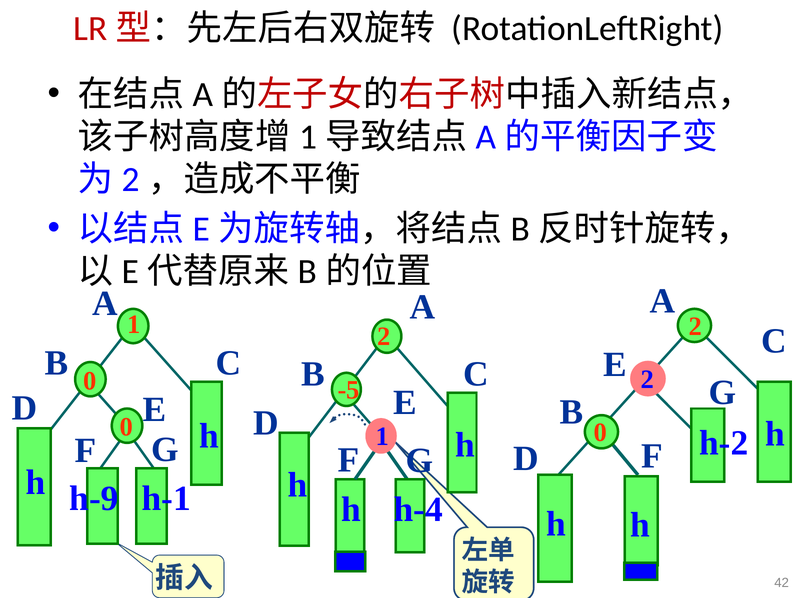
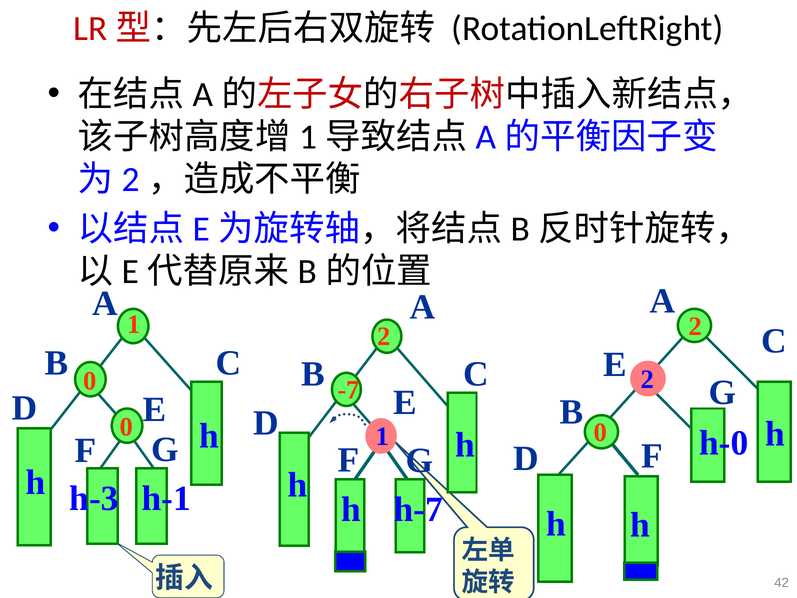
-5: -5 -> -7
h-2: h-2 -> h-0
h-9: h-9 -> h-3
h-4: h-4 -> h-7
